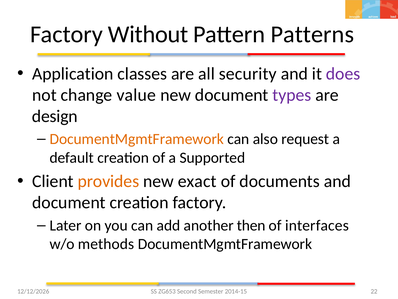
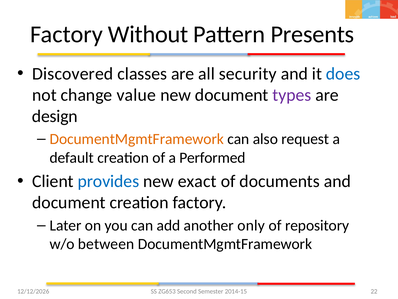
Patterns: Patterns -> Presents
Application: Application -> Discovered
does colour: purple -> blue
Supported: Supported -> Performed
provides colour: orange -> blue
then: then -> only
interfaces: interfaces -> repository
methods: methods -> between
